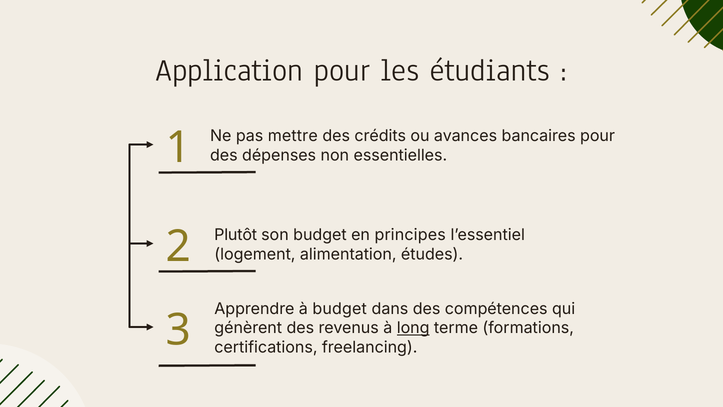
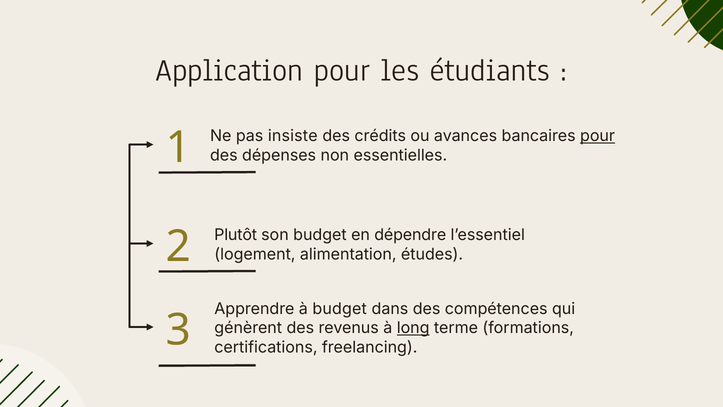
mettre: mettre -> insiste
pour at (598, 136) underline: none -> present
principes: principes -> dépendre
